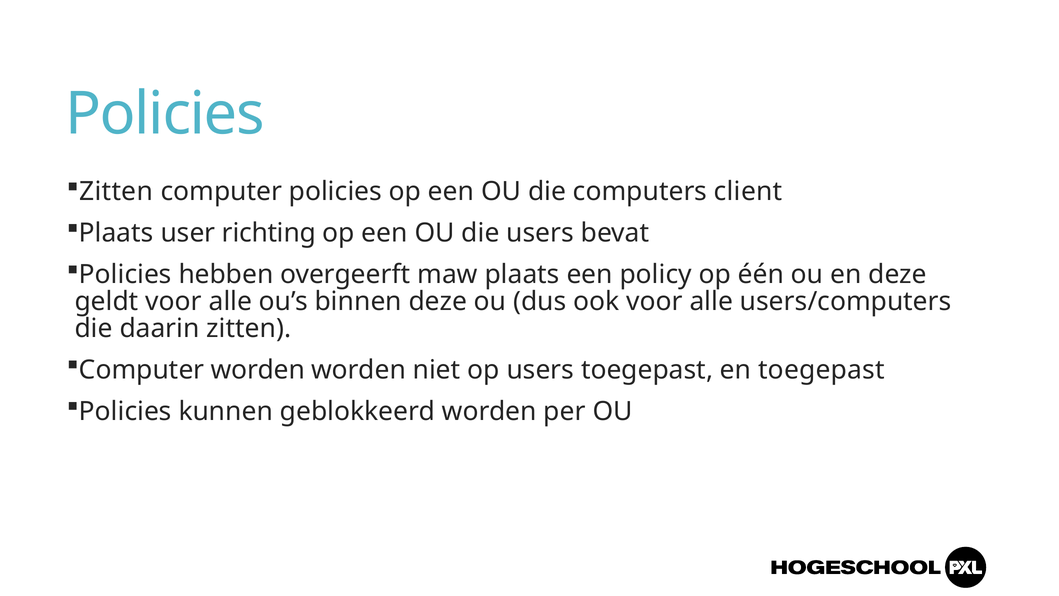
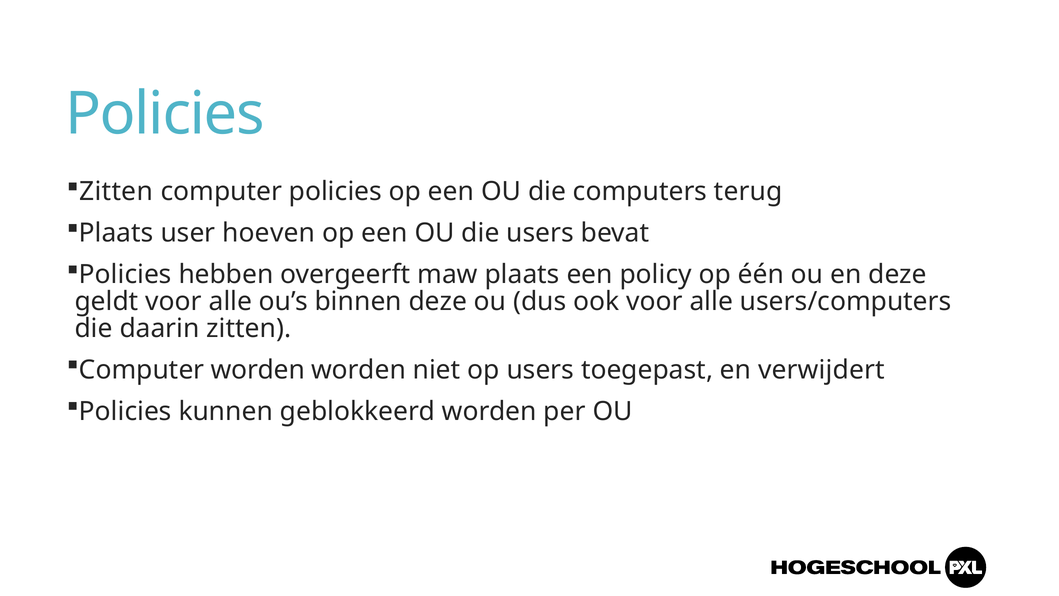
client: client -> terug
richting: richting -> hoeven
en toegepast: toegepast -> verwijdert
